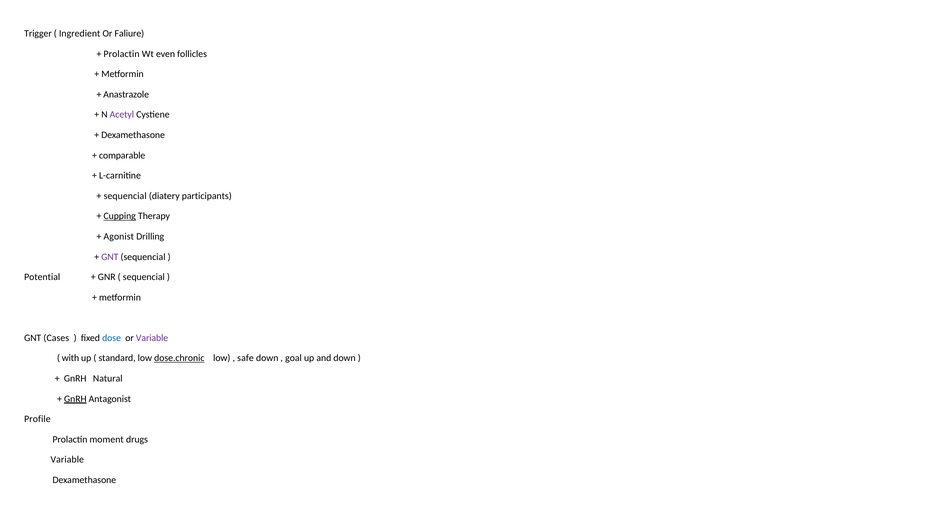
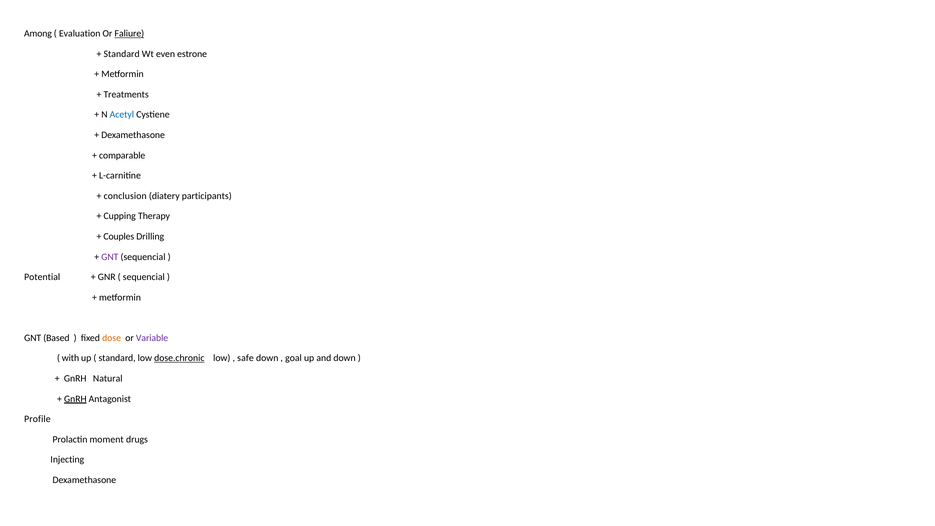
Trigger: Trigger -> Among
Ingredient: Ingredient -> Evaluation
Faliure underline: none -> present
Prolactin at (122, 54): Prolactin -> Standard
follicles: follicles -> estrone
Anastrazole: Anastrazole -> Treatments
Acetyl colour: purple -> blue
sequencial at (125, 196): sequencial -> conclusion
Cupping underline: present -> none
Agonist: Agonist -> Couples
Cases: Cases -> Based
dose colour: blue -> orange
Variable at (67, 460): Variable -> Injecting
